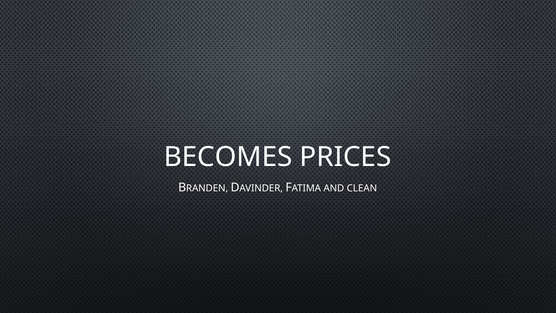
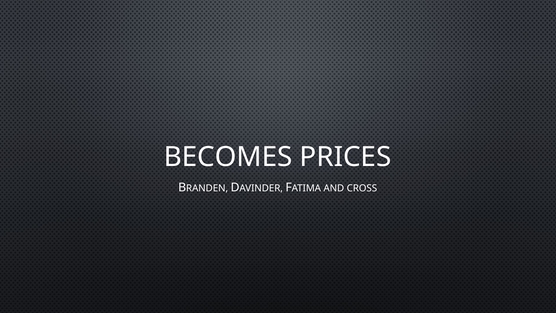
CLEAN: CLEAN -> CROSS
